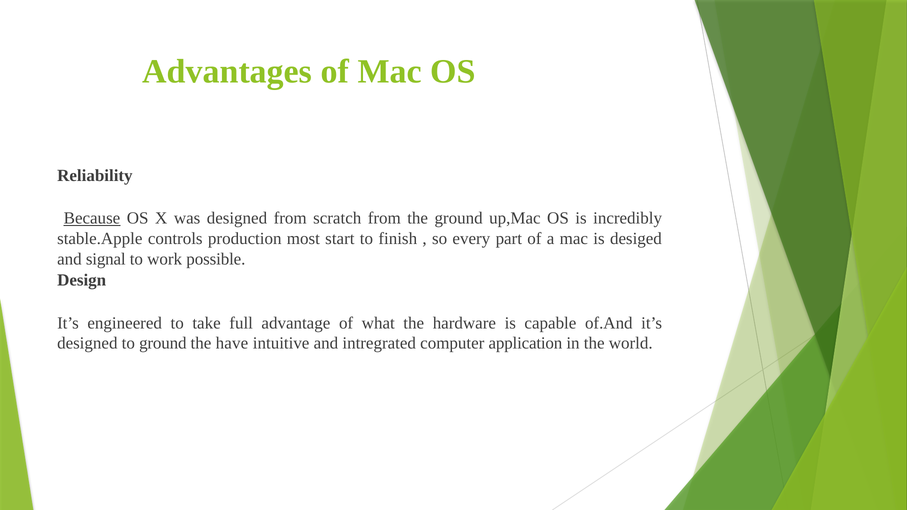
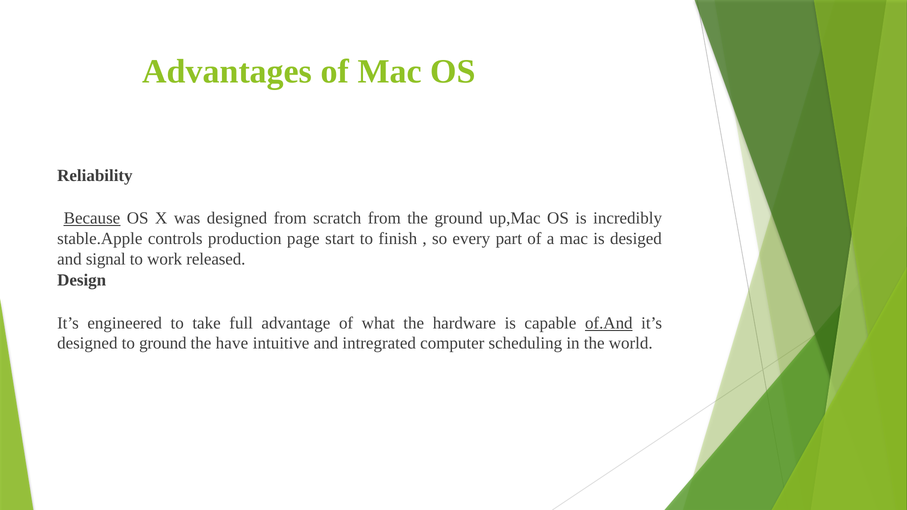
most: most -> page
possible: possible -> released
of.And underline: none -> present
application: application -> scheduling
